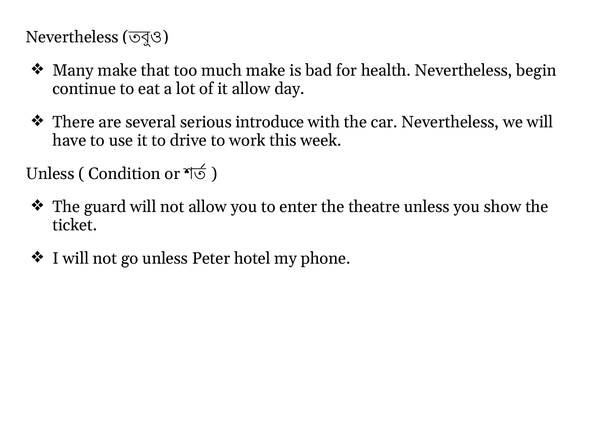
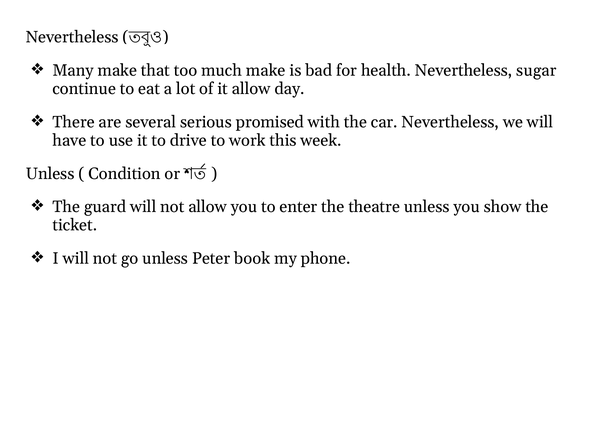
begin: begin -> sugar
introduce: introduce -> promised
hotel: hotel -> book
